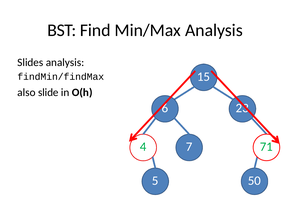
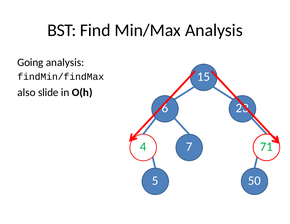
Slides: Slides -> Going
